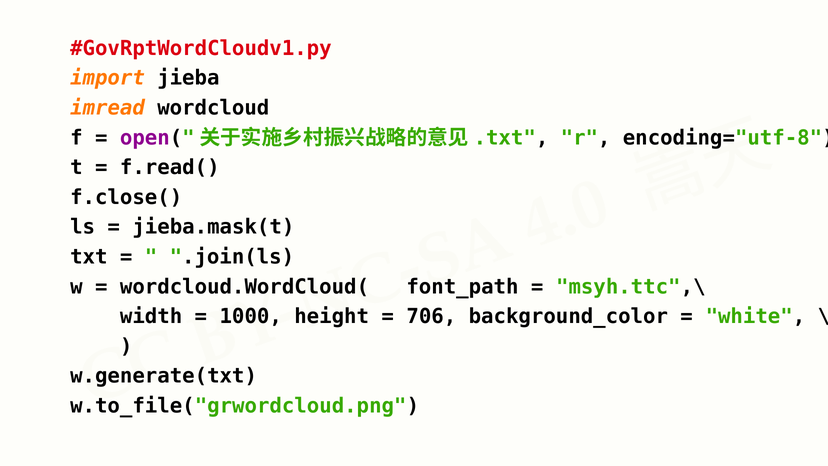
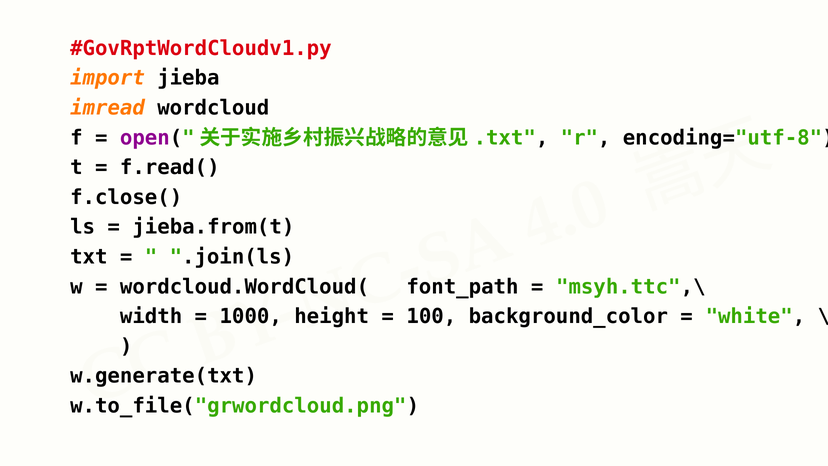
jieba.mask(t: jieba.mask(t -> jieba.from(t
706: 706 -> 100
